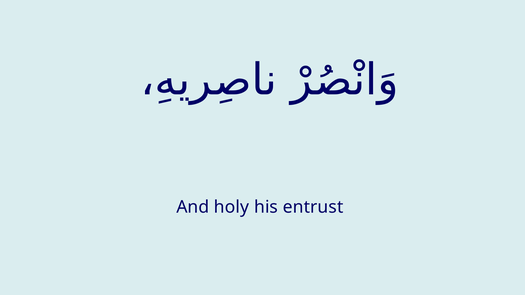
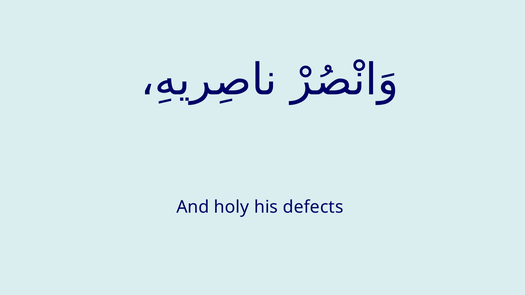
entrust: entrust -> defects
